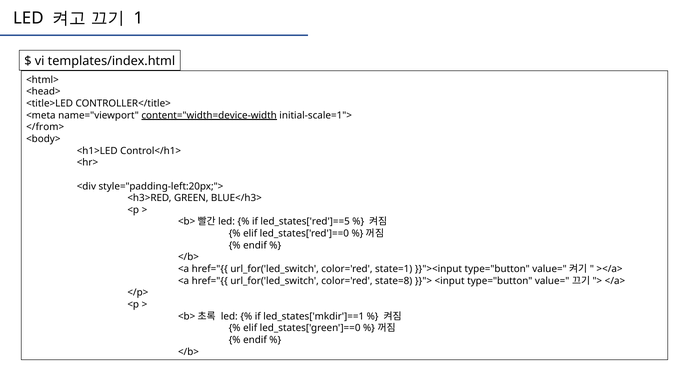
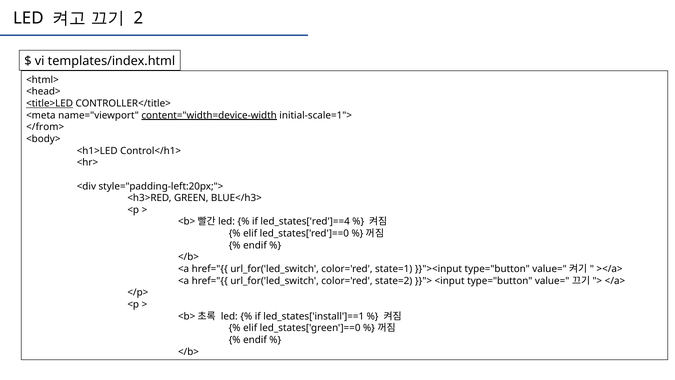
1: 1 -> 2
<title>LED underline: none -> present
led_states['red']==5: led_states['red']==5 -> led_states['red']==4
state=8: state=8 -> state=2
led_states['mkdir']==1: led_states['mkdir']==1 -> led_states['install']==1
